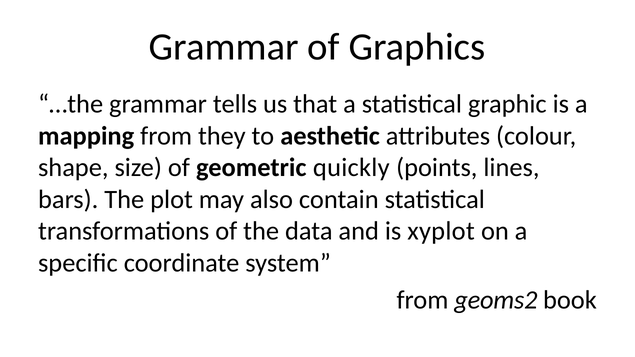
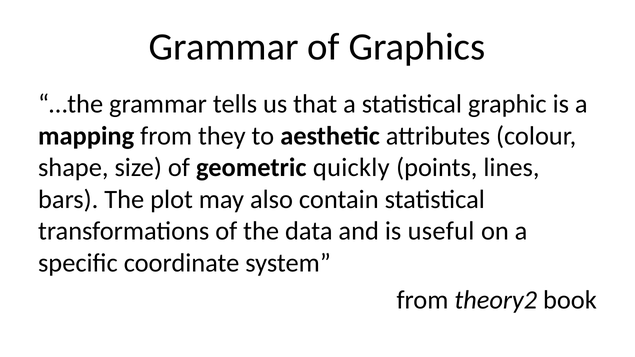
xyplot: xyplot -> useful
geoms2: geoms2 -> theory2
